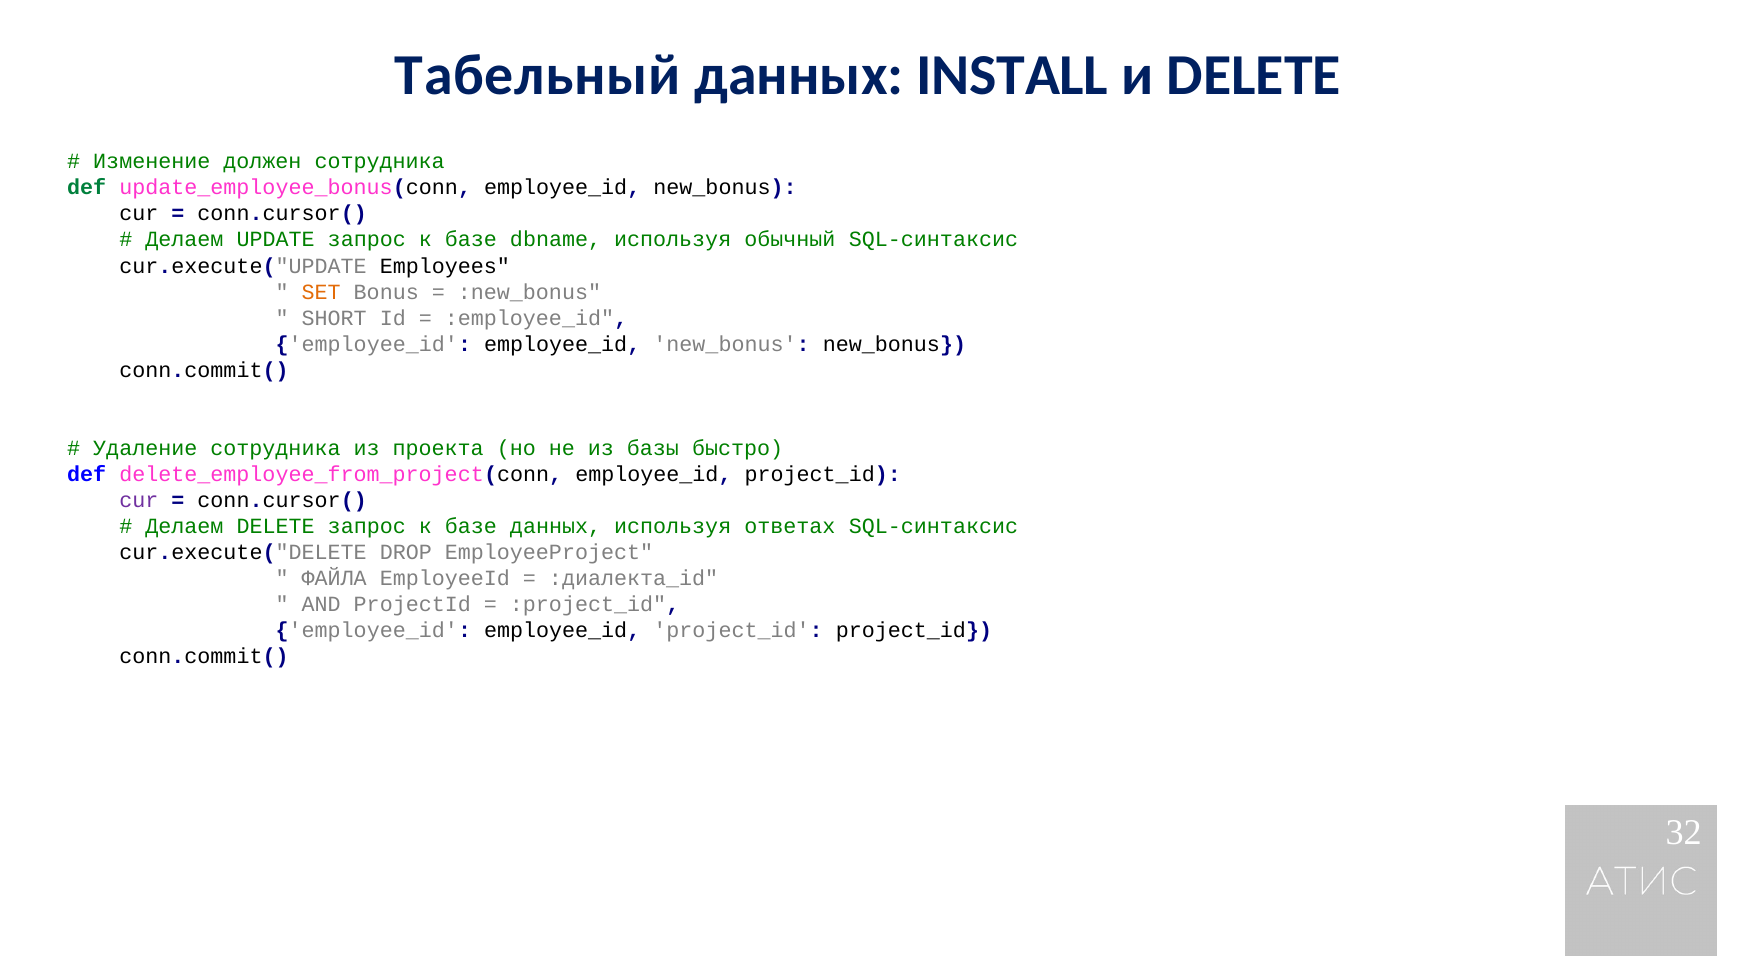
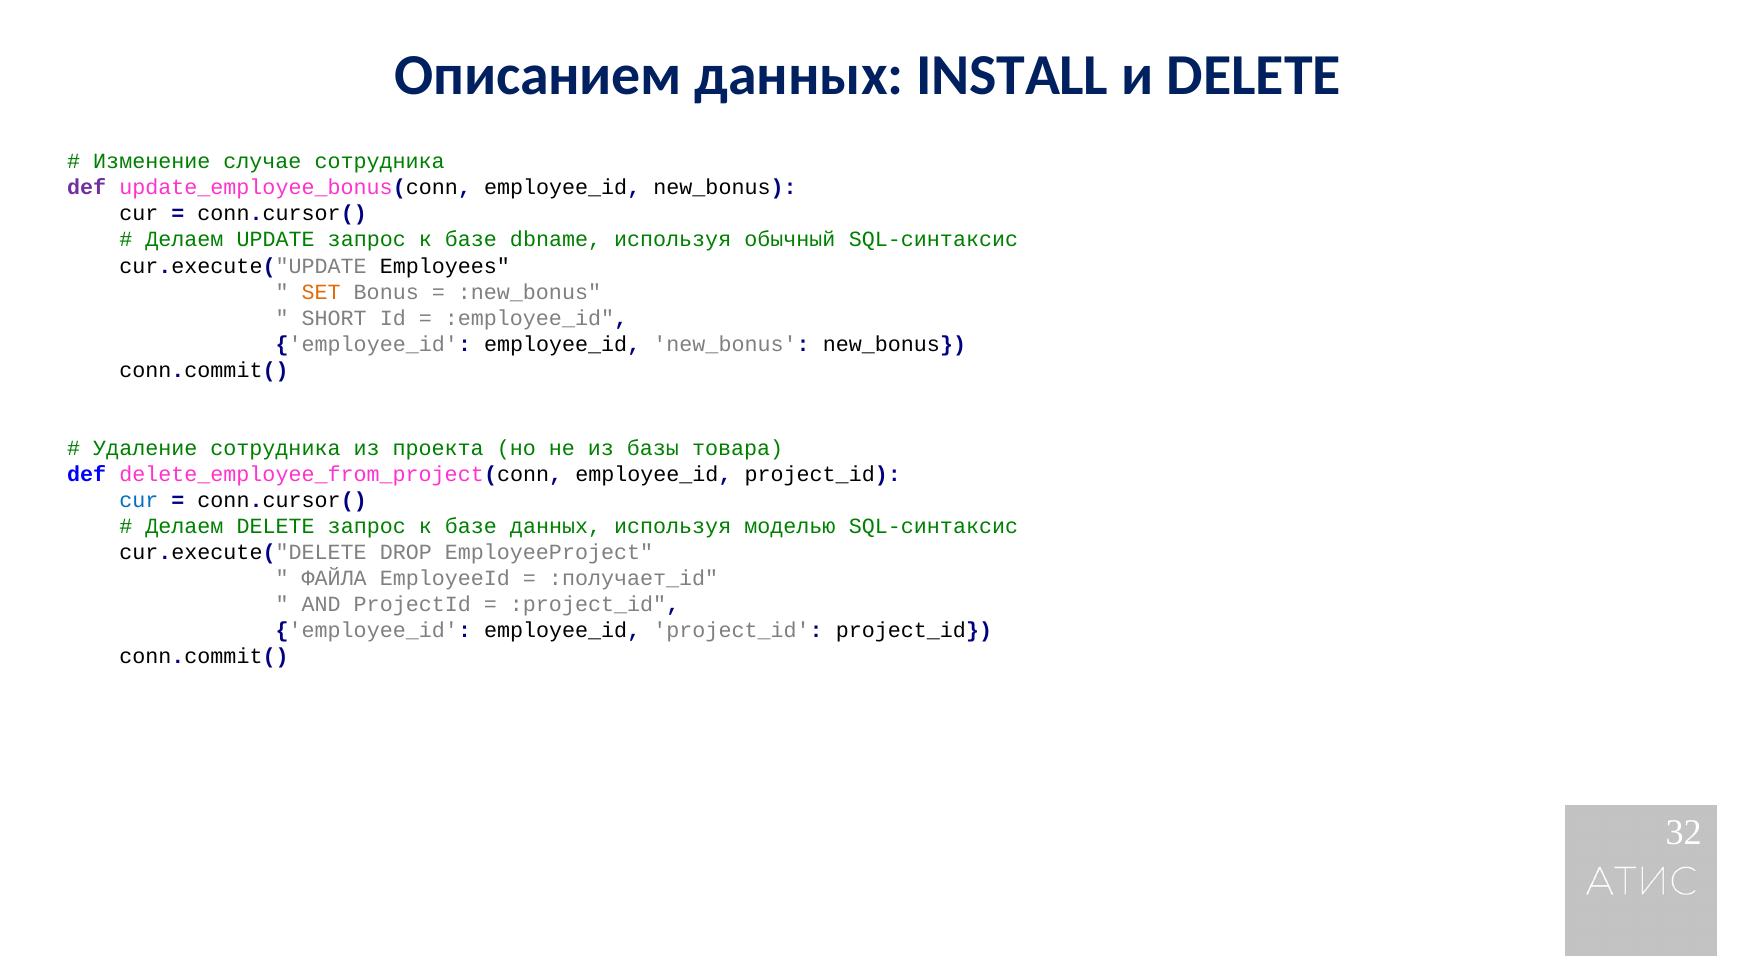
Табельный: Табельный -> Описанием
должен: должен -> случае
def at (87, 188) colour: green -> purple
быстро: быстро -> товара
cur at (139, 500) colour: purple -> blue
ответах: ответах -> моделью
:диалекта_id: :диалекта_id -> :получает_id
